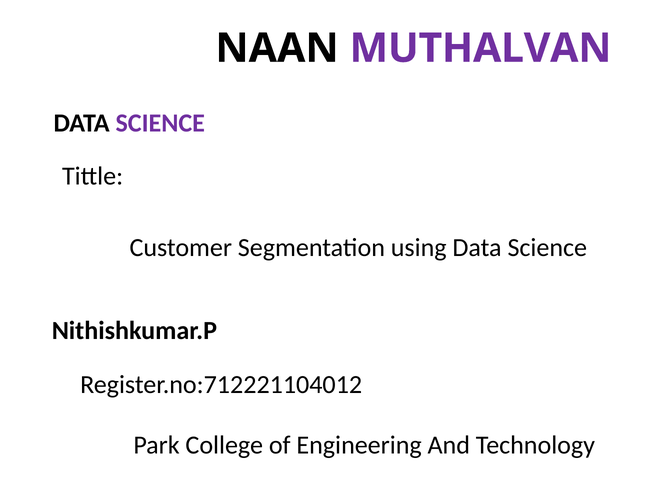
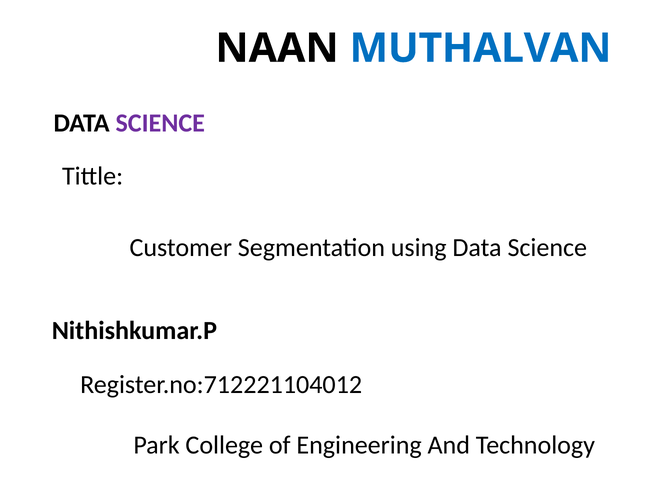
MUTHALVAN colour: purple -> blue
